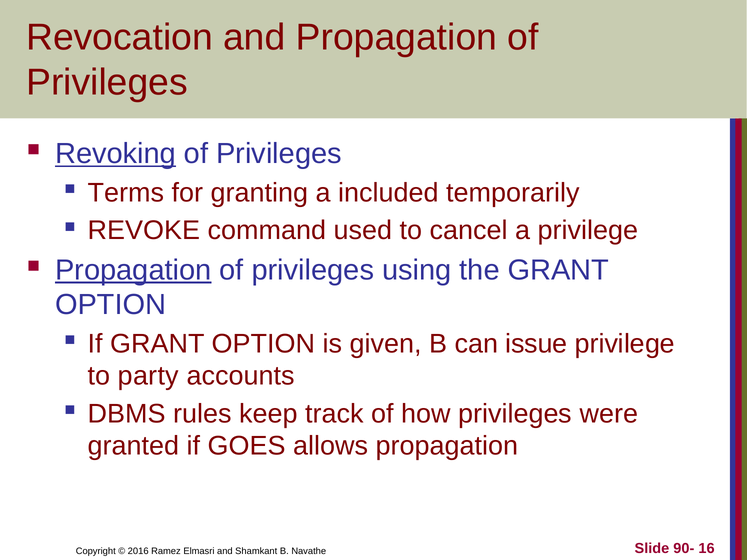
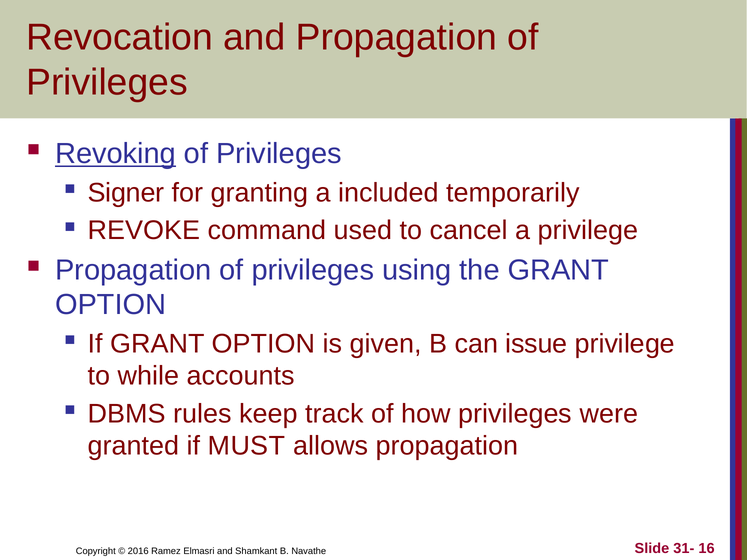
Terms: Terms -> Signer
Propagation at (133, 270) underline: present -> none
party: party -> while
GOES: GOES -> MUST
90-: 90- -> 31-
